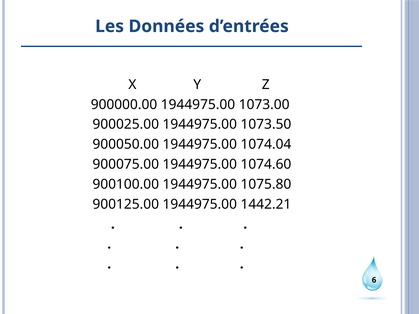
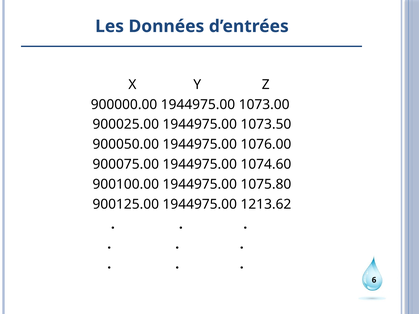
1074.04: 1074.04 -> 1076.00
1442.21: 1442.21 -> 1213.62
